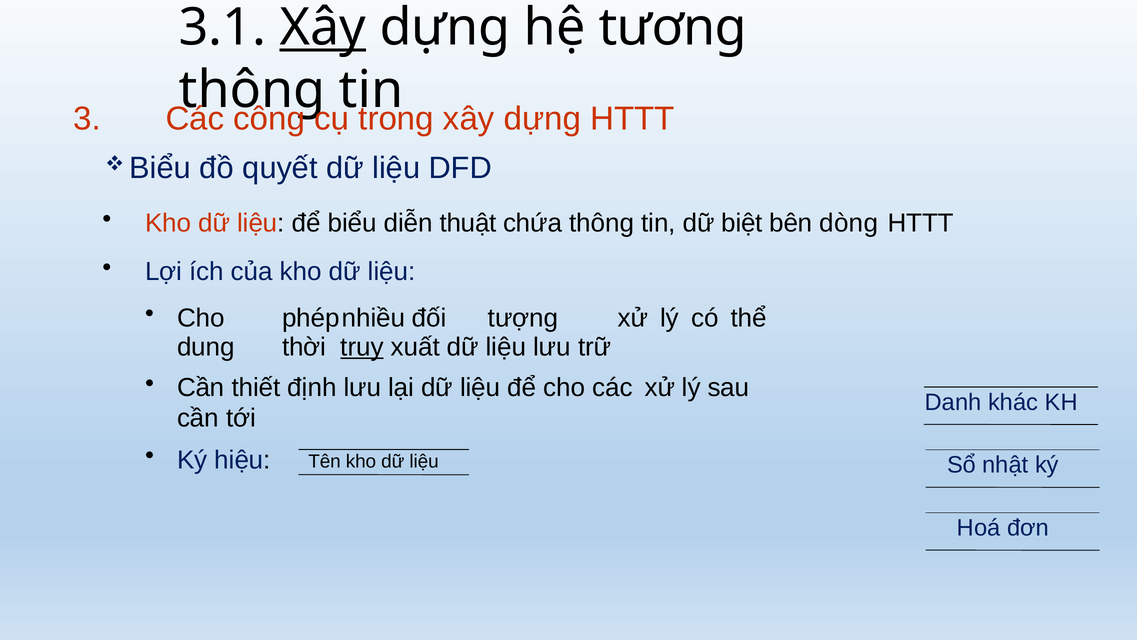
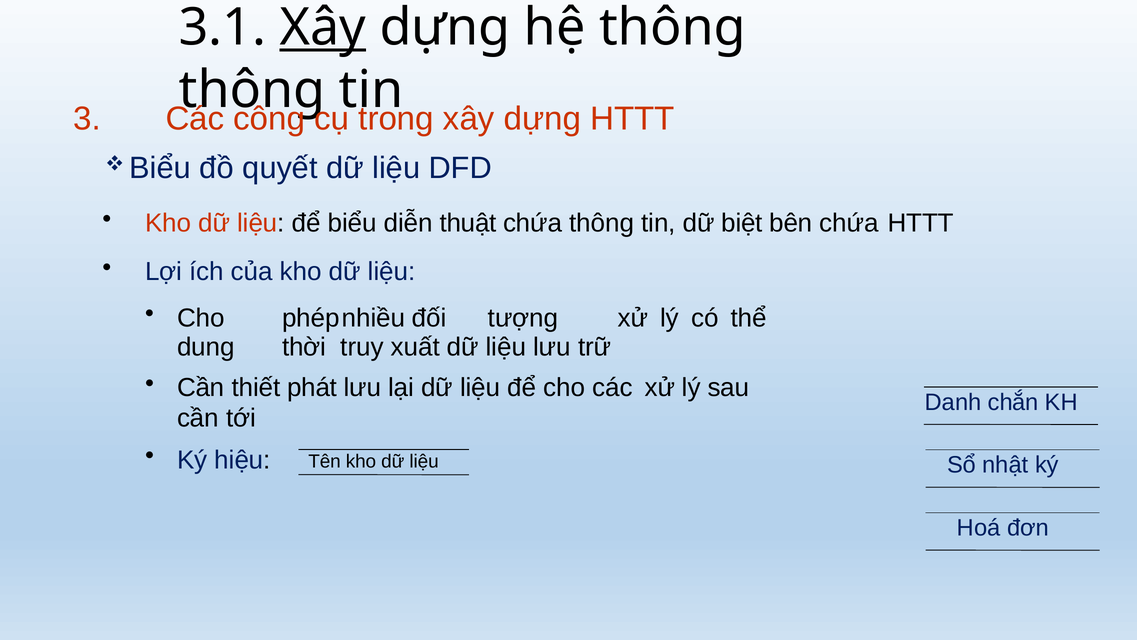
hệ tương: tương -> thông
bên dòng: dòng -> chứa
truy underline: present -> none
định: định -> phát
khác: khác -> chắn
